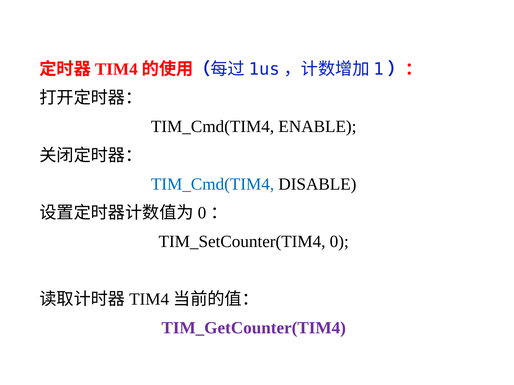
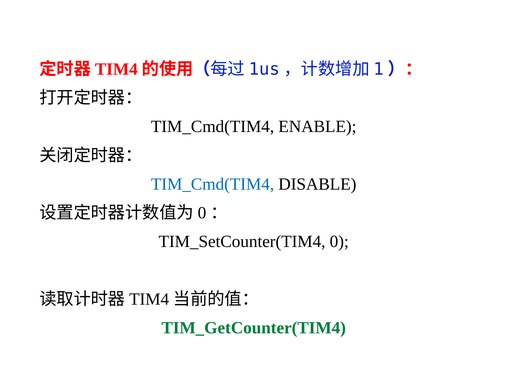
TIM_GetCounter(TIM4 colour: purple -> green
